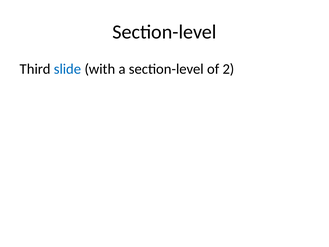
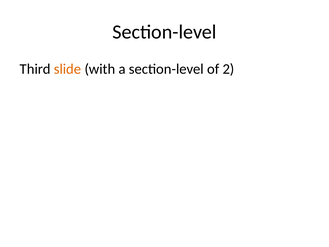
slide colour: blue -> orange
